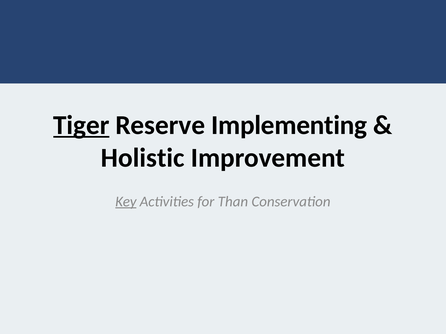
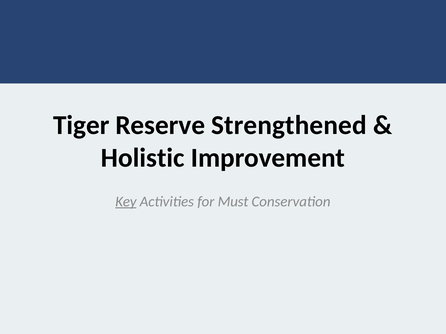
Tiger underline: present -> none
Implementing: Implementing -> Strengthened
Than: Than -> Must
